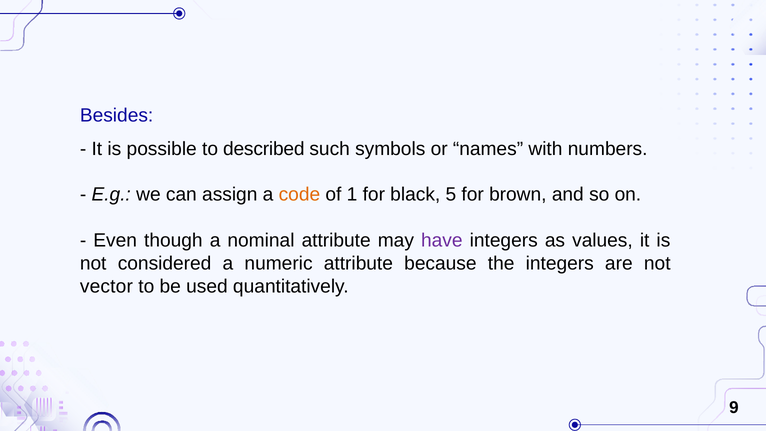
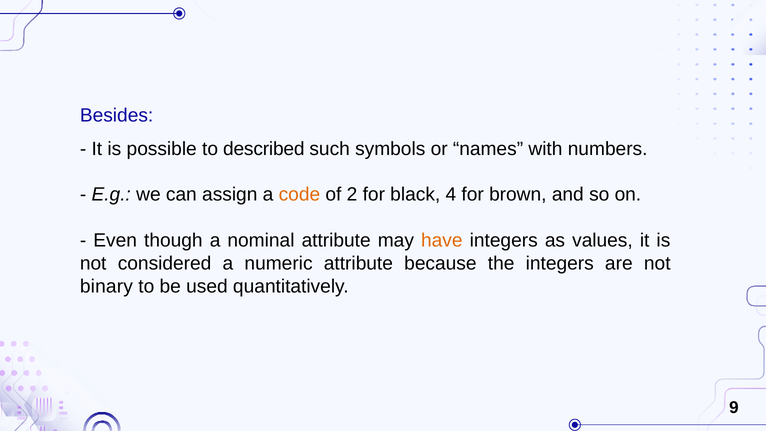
1: 1 -> 2
5: 5 -> 4
have colour: purple -> orange
vector: vector -> binary
